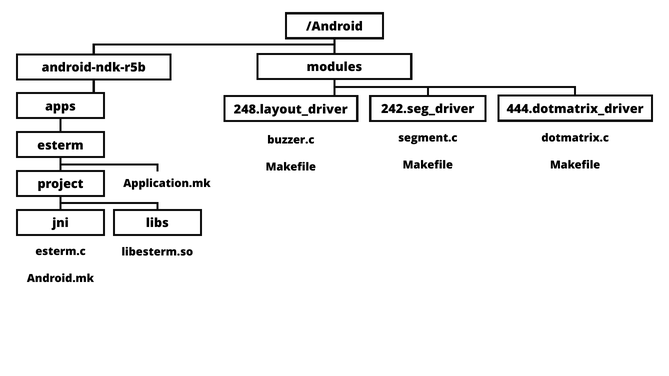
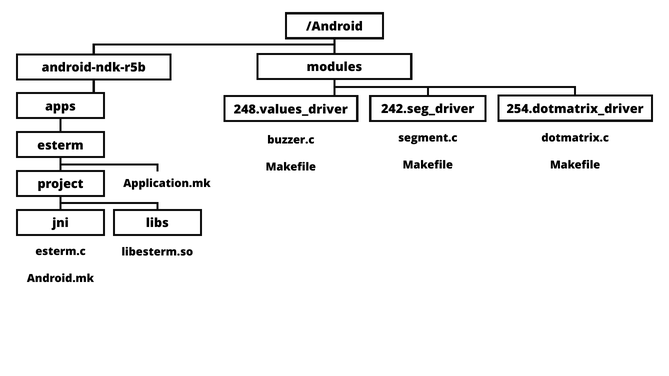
248.layout_driver: 248.layout_driver -> 248.values_driver
444.dotmatrix_driver: 444.dotmatrix_driver -> 254.dotmatrix_driver
